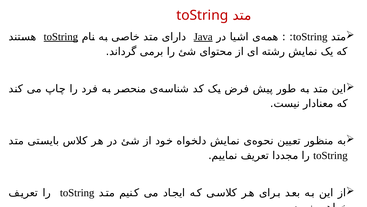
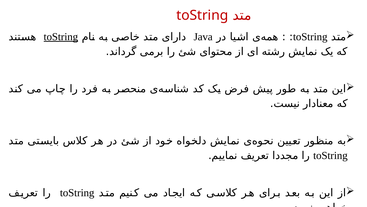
Java underline: present -> none
